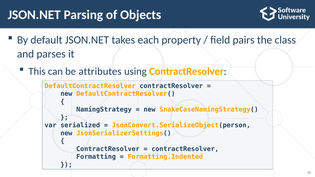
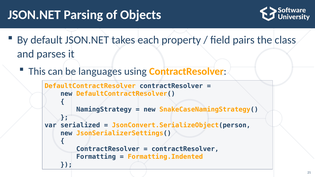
attributes: attributes -> languages
